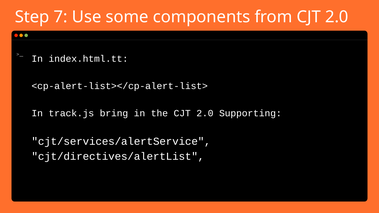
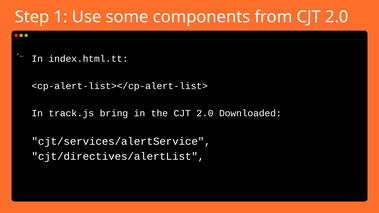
7: 7 -> 1
Supporting: Supporting -> Downloaded
